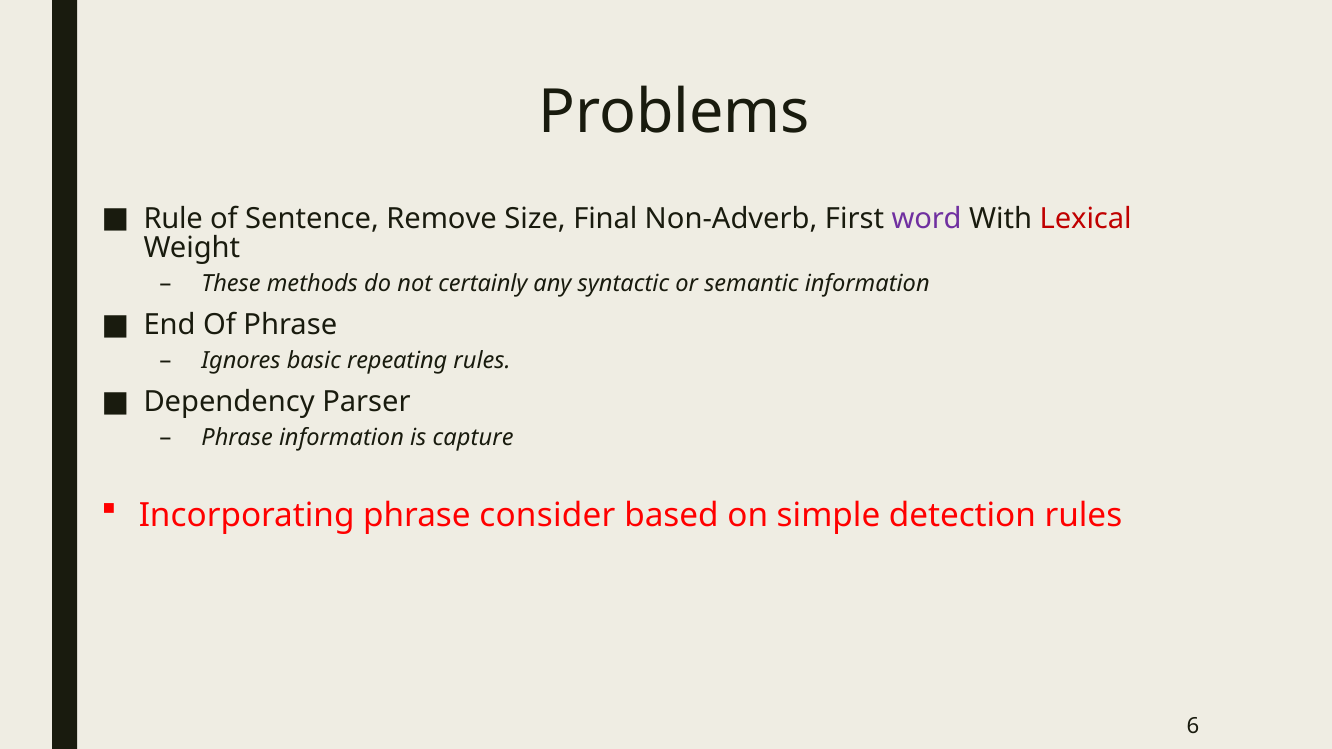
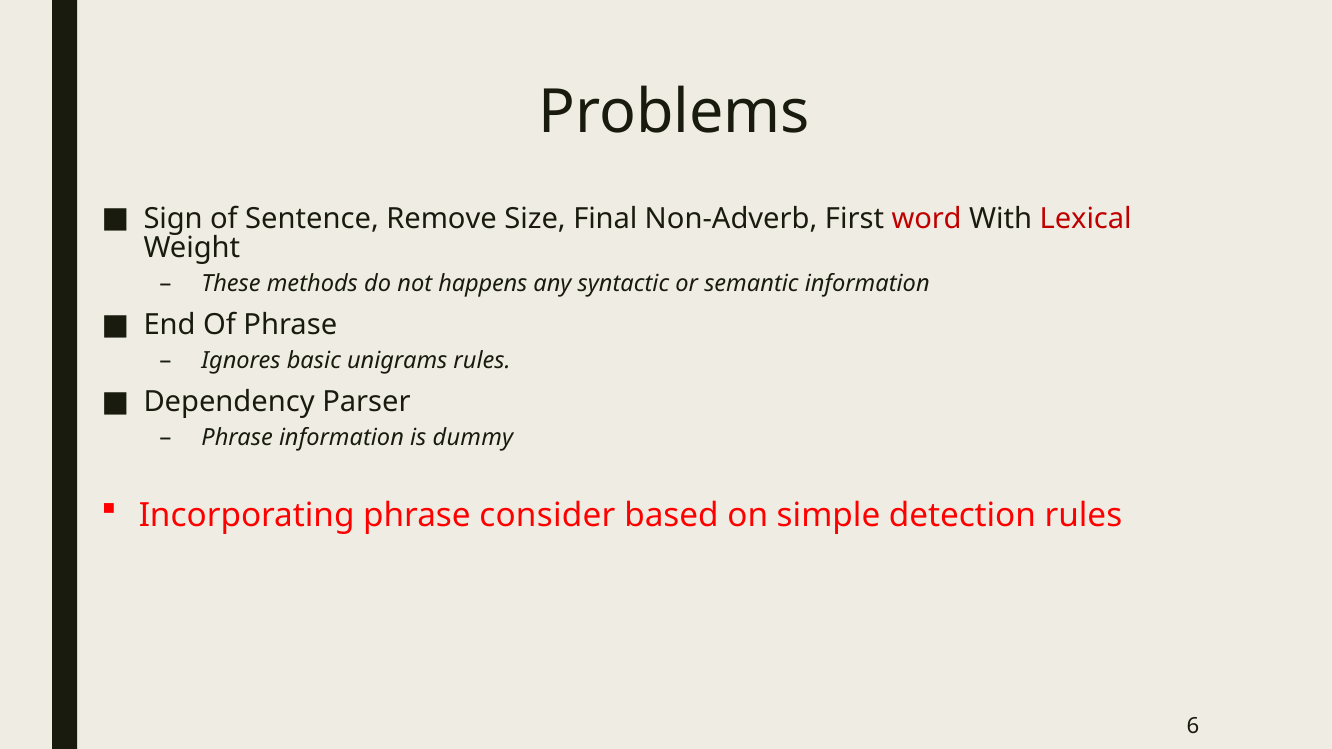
Rule: Rule -> Sign
word colour: purple -> red
certainly: certainly -> happens
repeating: repeating -> unigrams
capture: capture -> dummy
